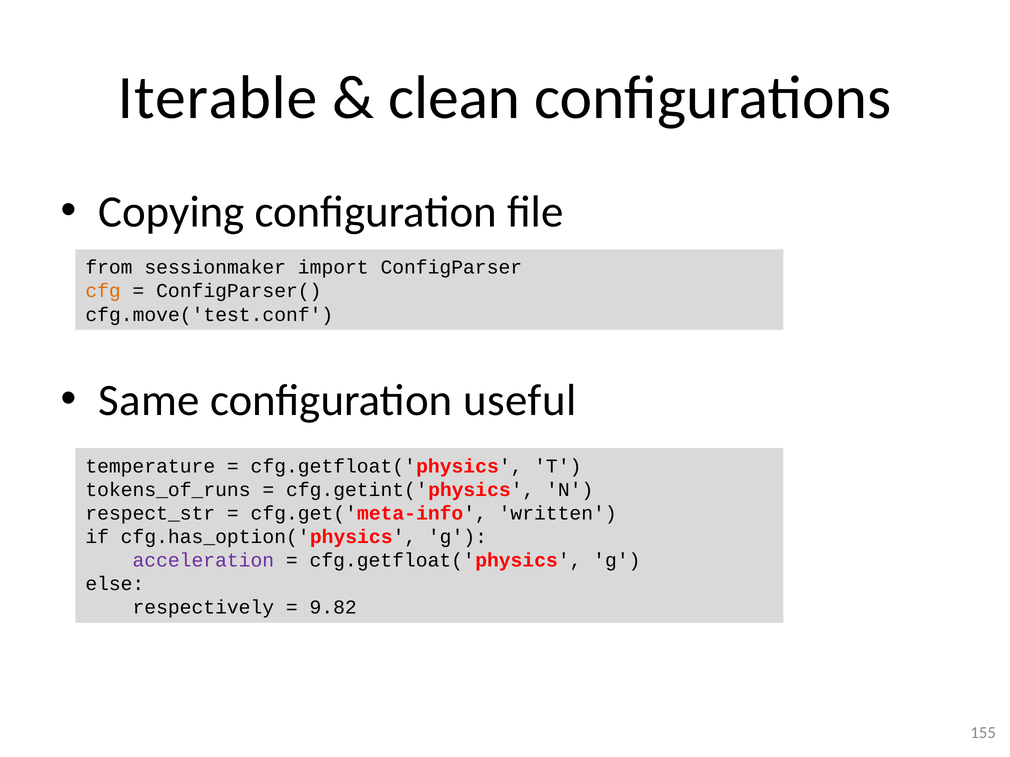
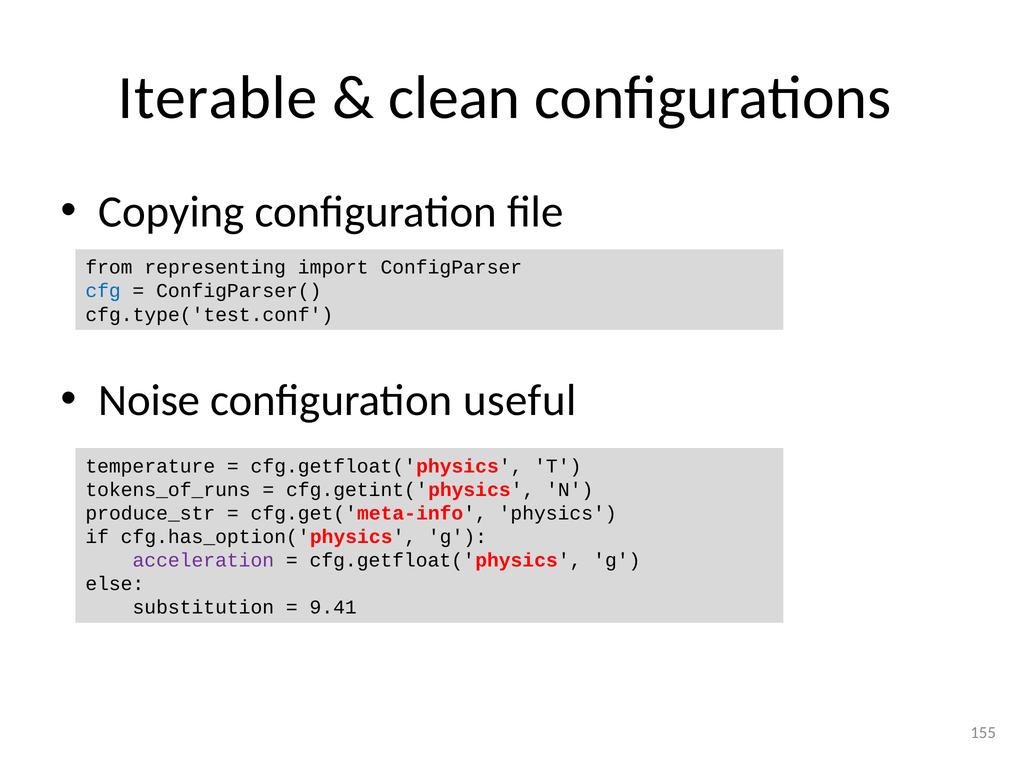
sessionmaker: sessionmaker -> representing
cfg colour: orange -> blue
cfg.move('test.conf: cfg.move('test.conf -> cfg.type('test.conf
Same: Same -> Noise
respect_str: respect_str -> produce_str
written: written -> physics
respectively: respectively -> substitution
9.82: 9.82 -> 9.41
